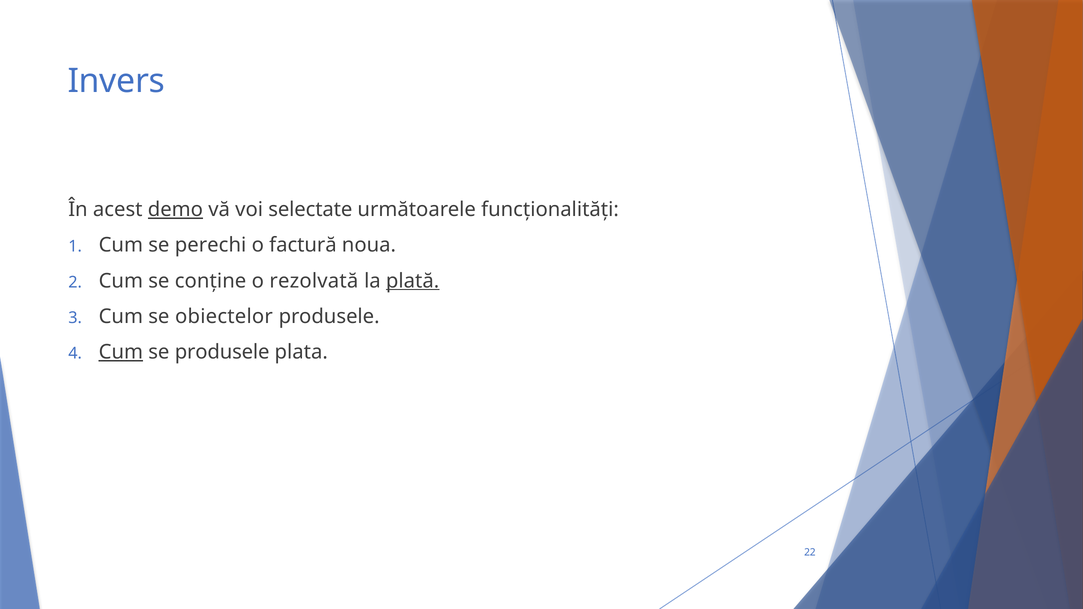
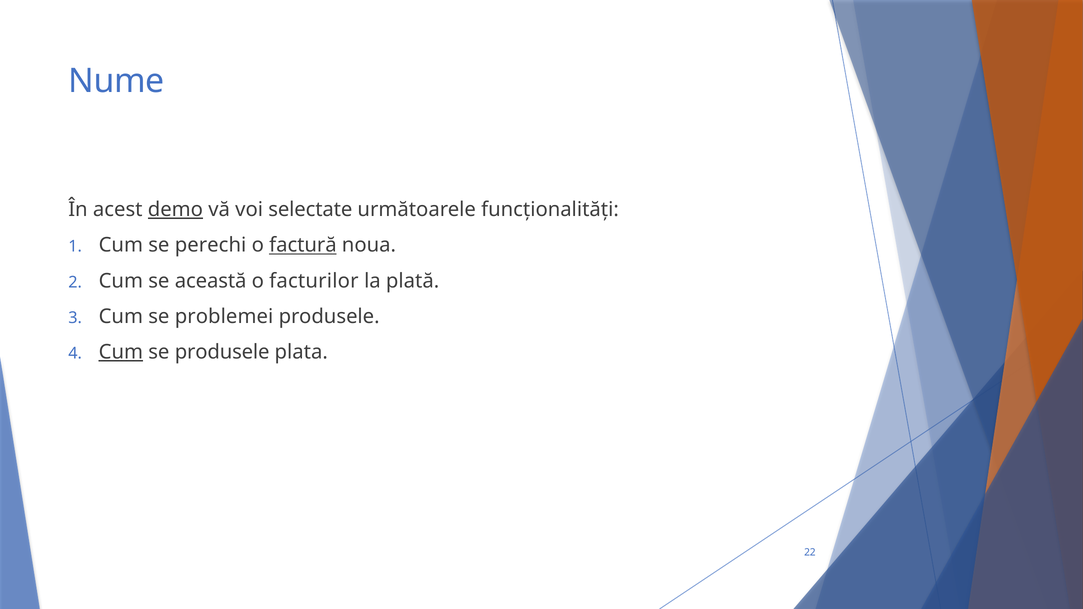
Invers: Invers -> Nume
factură underline: none -> present
conține: conține -> această
rezolvată: rezolvată -> facturilor
plată underline: present -> none
obiectelor: obiectelor -> problemei
